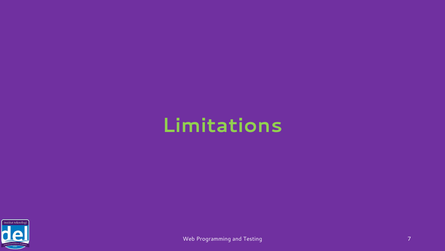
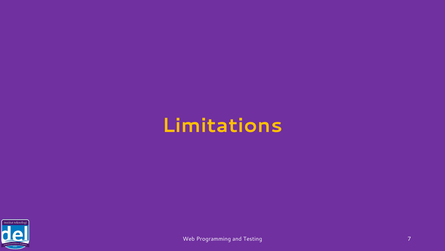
Limitations colour: light green -> yellow
